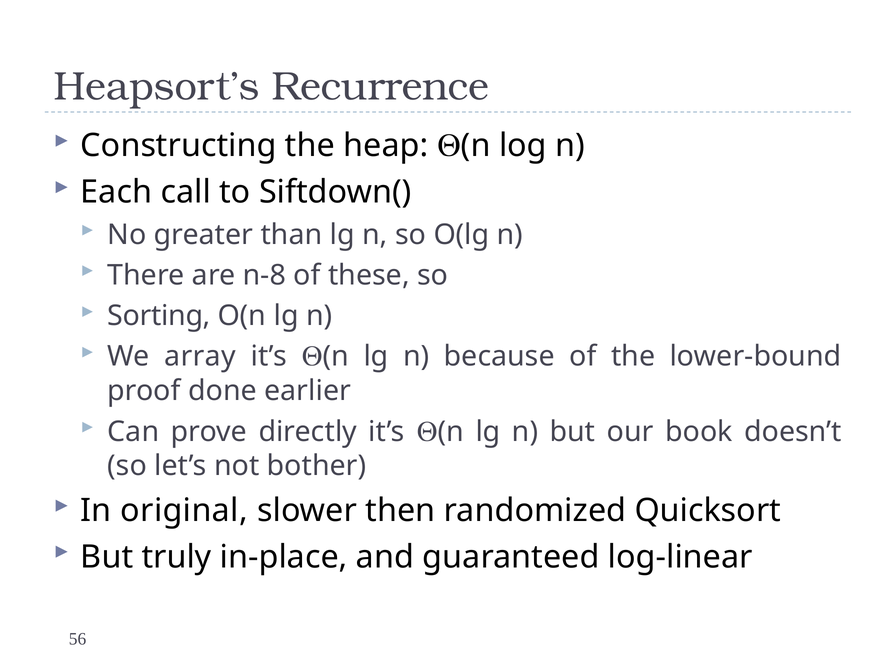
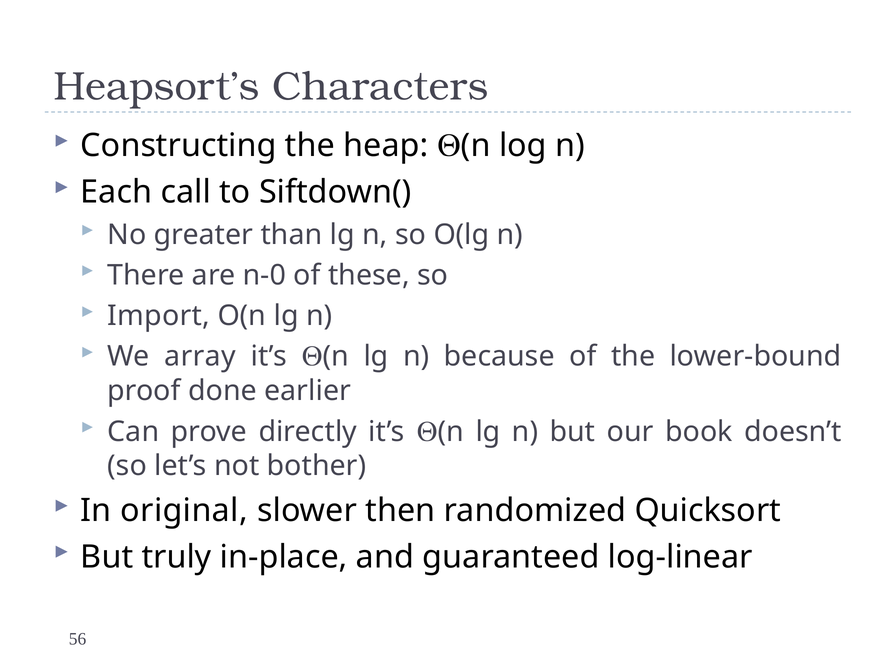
Recurrence: Recurrence -> Characters
n-8: n-8 -> n-0
Sorting: Sorting -> Import
